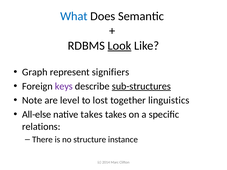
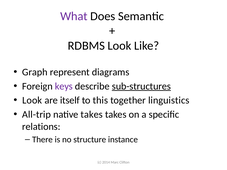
What colour: blue -> purple
Look at (119, 46) underline: present -> none
signifiers: signifiers -> diagrams
Note at (32, 100): Note -> Look
level: level -> itself
lost: lost -> this
All-else: All-else -> All-trip
